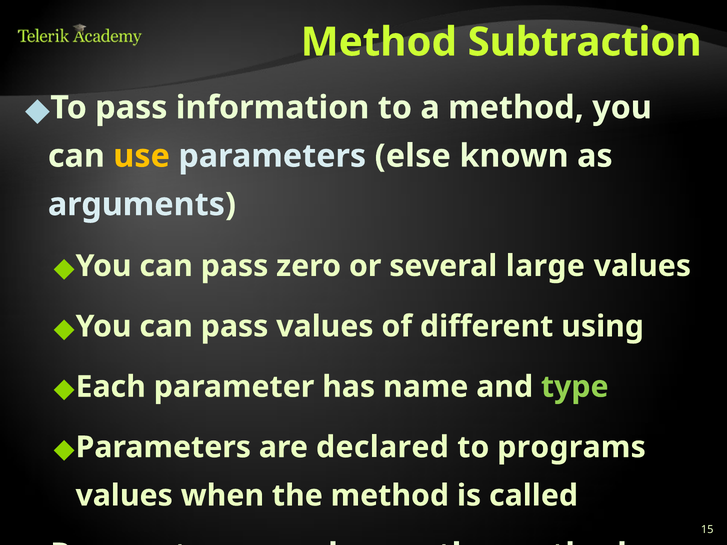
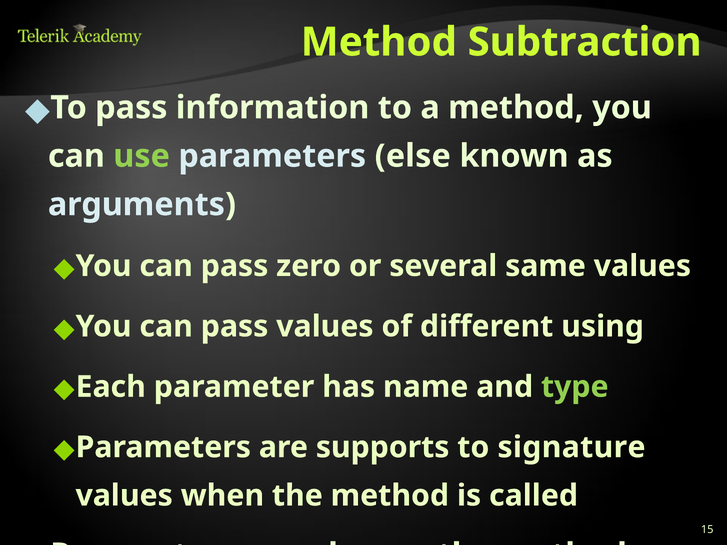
use colour: yellow -> light green
large: large -> same
declared: declared -> supports
programs: programs -> signature
